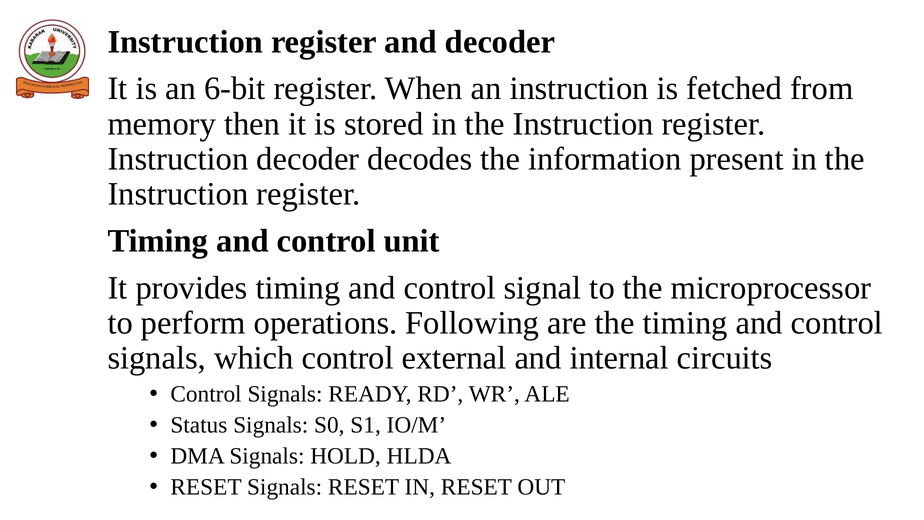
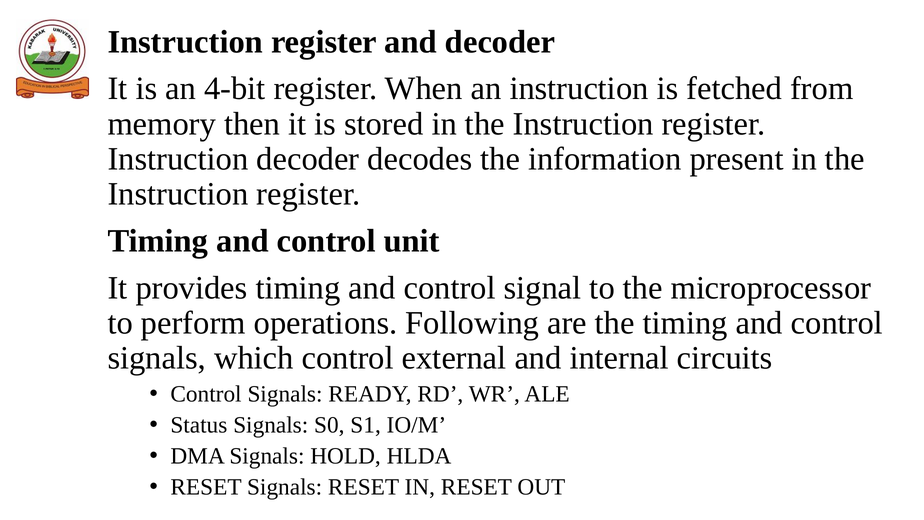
6-bit: 6-bit -> 4-bit
